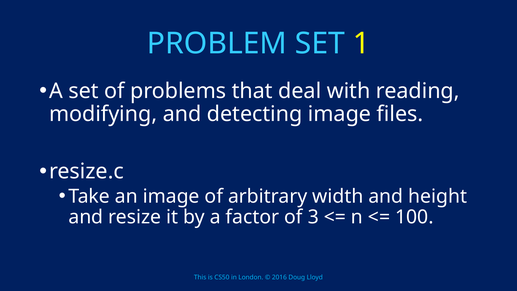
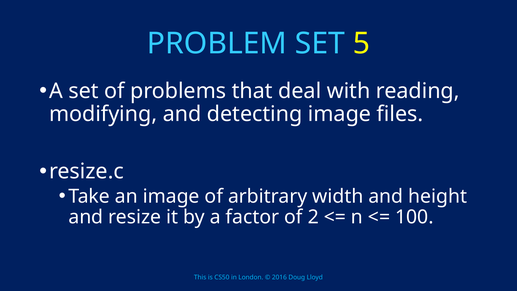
1: 1 -> 5
3: 3 -> 2
